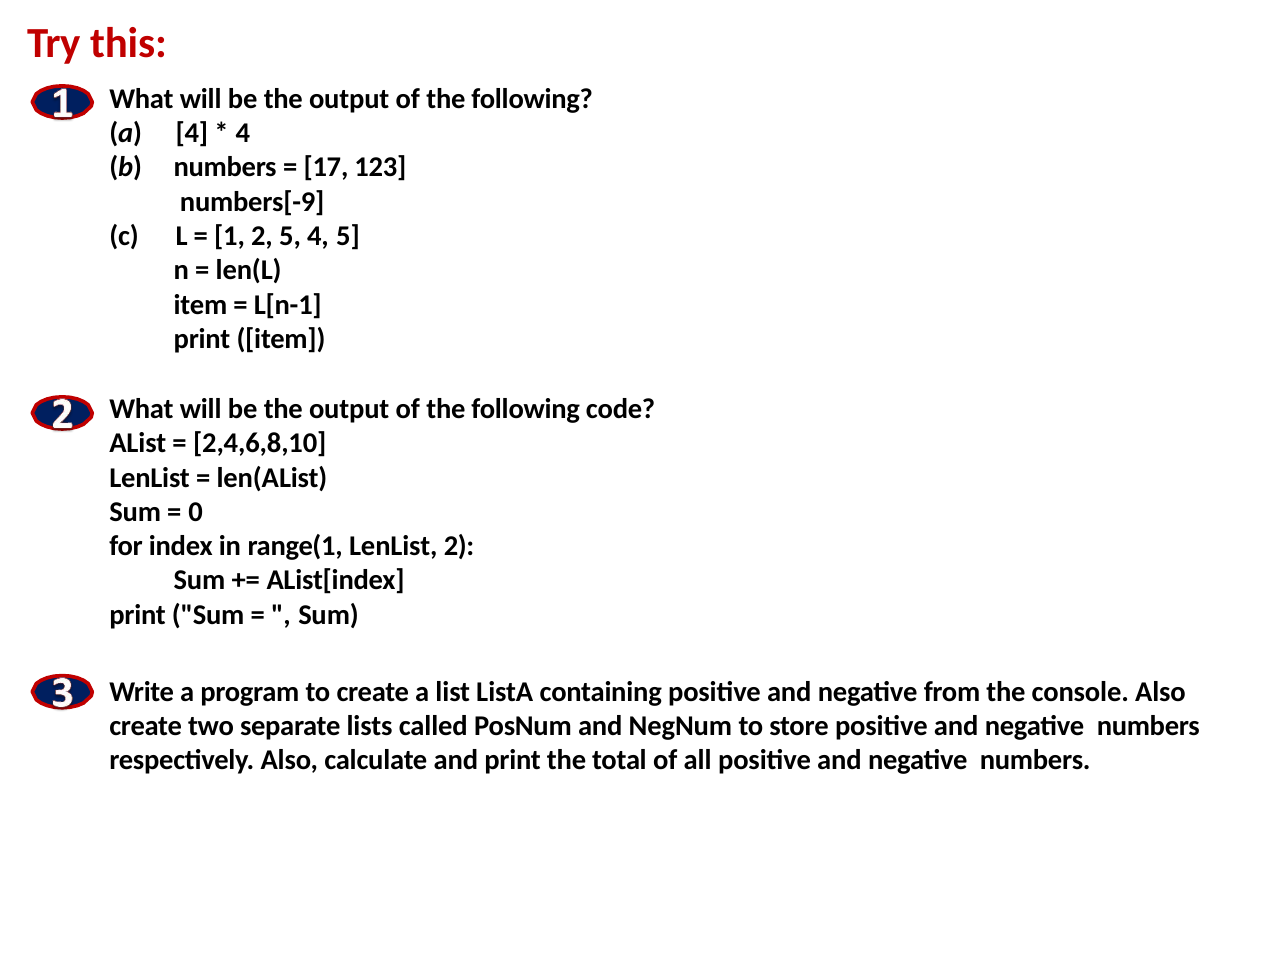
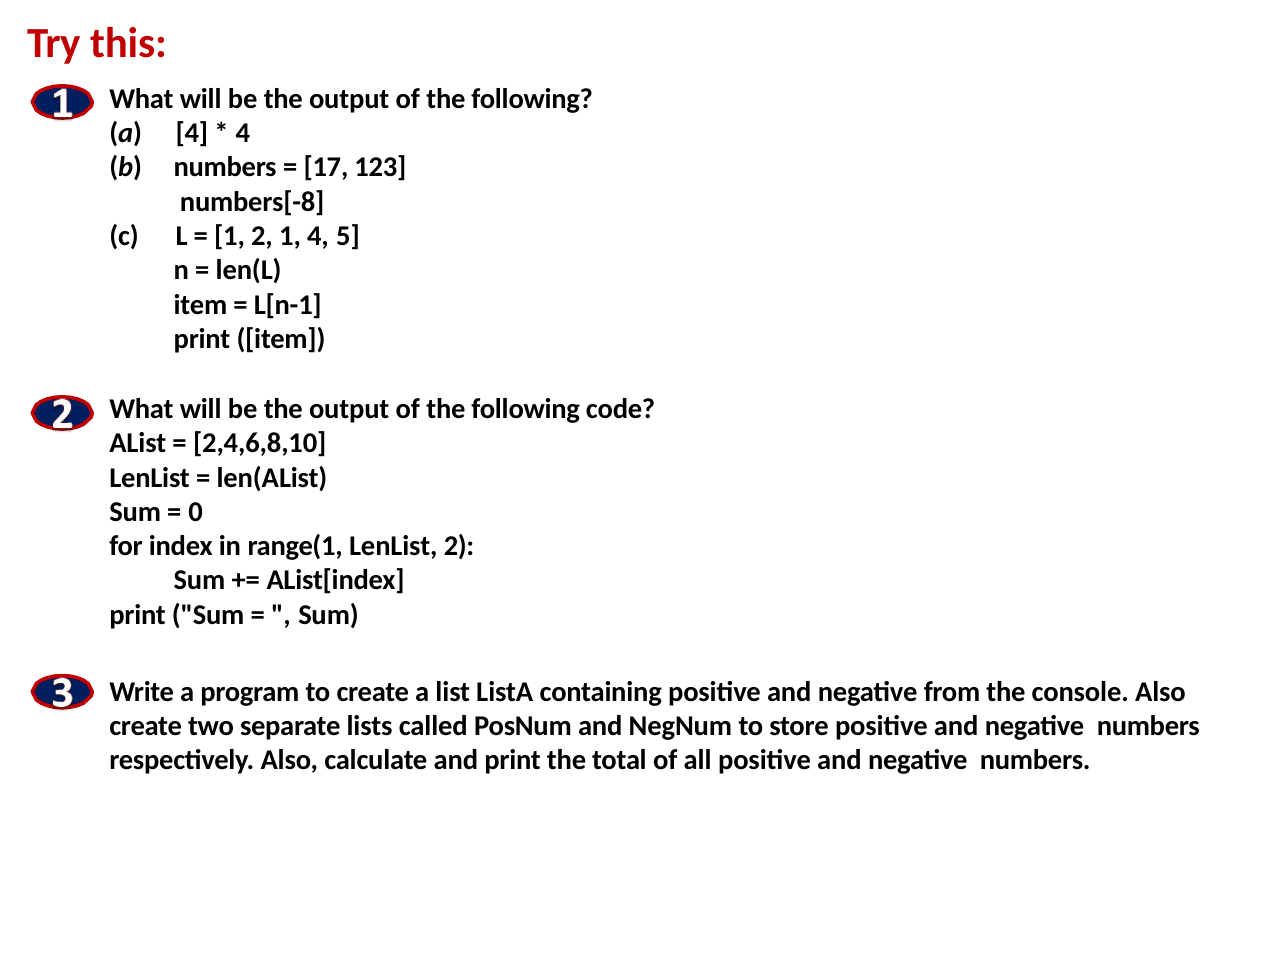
numbers[-9: numbers[-9 -> numbers[-8
2 5: 5 -> 1
